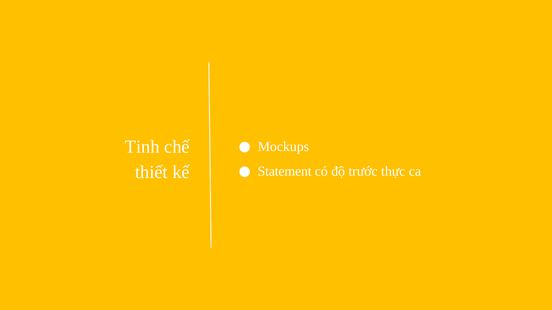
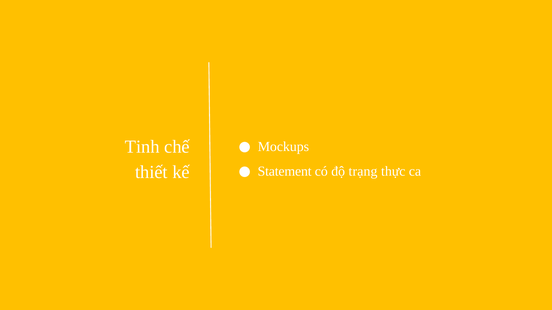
trước: trước -> trạng
